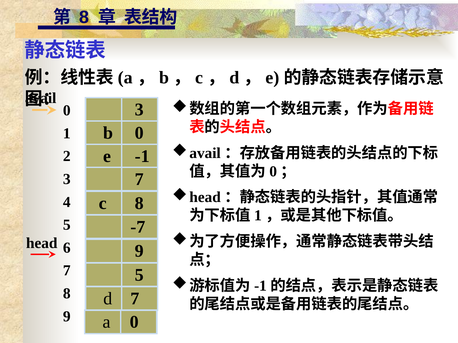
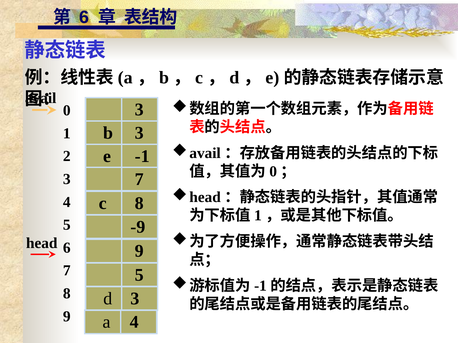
8 at (84, 17): 8 -> 6
b 0: 0 -> 3
-7: -7 -> -9
d 7: 7 -> 3
a 0: 0 -> 4
